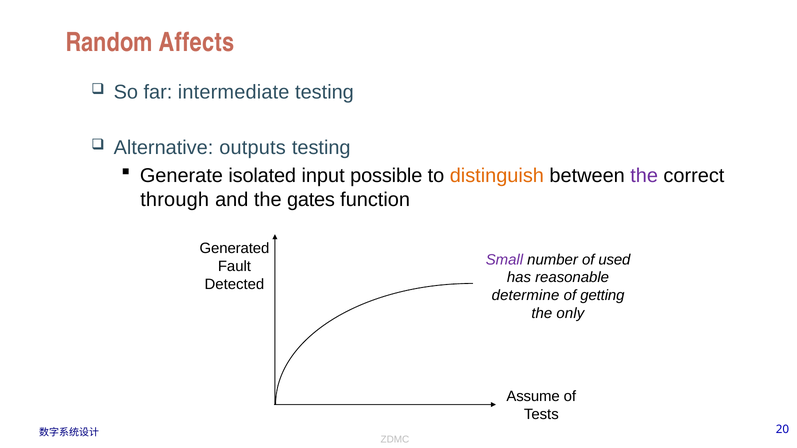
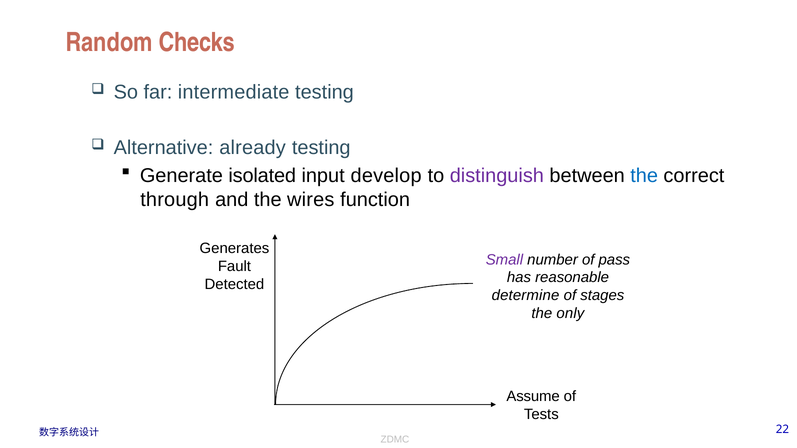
Affects: Affects -> Checks
outputs: outputs -> already
possible: possible -> develop
distinguish colour: orange -> purple
the at (644, 176) colour: purple -> blue
gates: gates -> wires
Generated: Generated -> Generates
used: used -> pass
getting: getting -> stages
20: 20 -> 22
